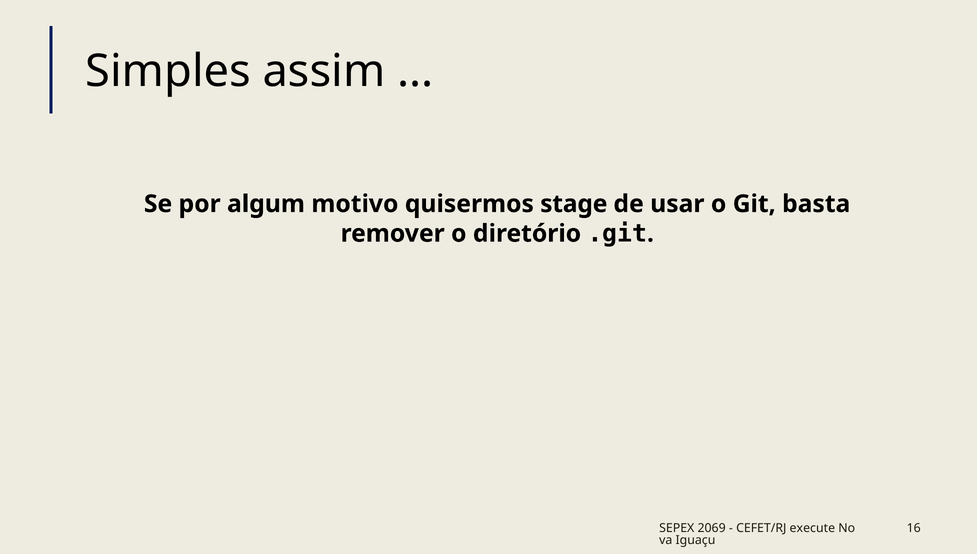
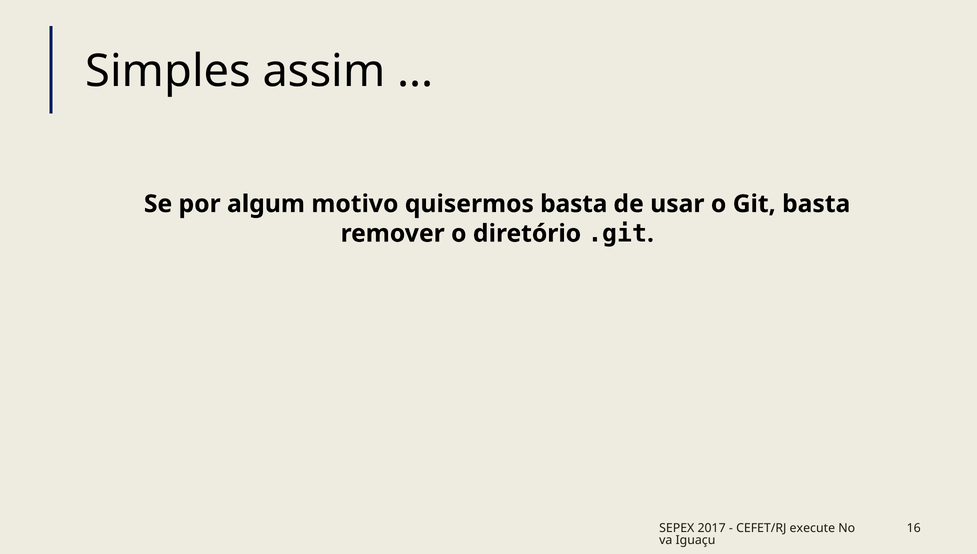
quisermos stage: stage -> basta
2069: 2069 -> 2017
